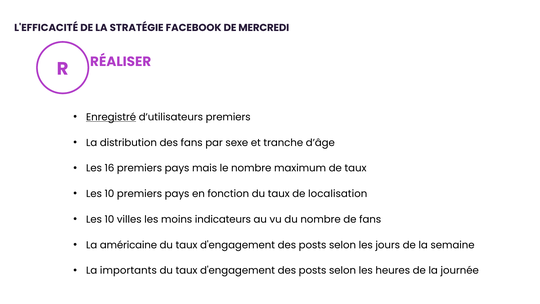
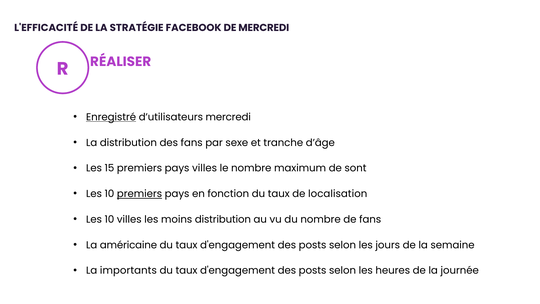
d’utilisateurs premiers: premiers -> mercredi
16: 16 -> 15
pays mais: mais -> villes
de taux: taux -> sont
premiers at (139, 194) underline: none -> present
moins indicateurs: indicateurs -> distribution
